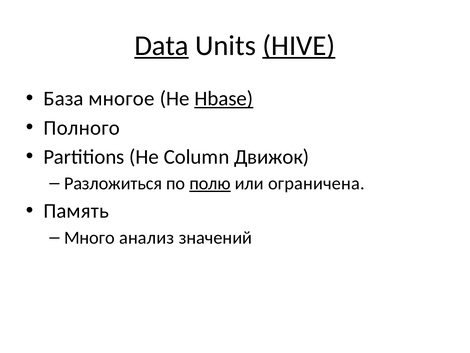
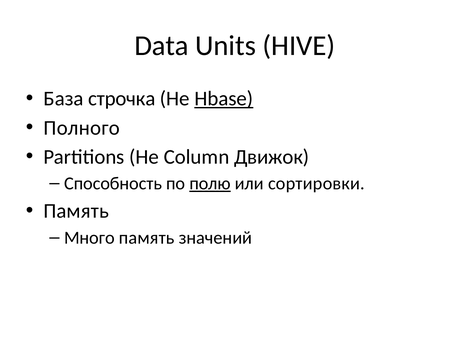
Data underline: present -> none
HIVE underline: present -> none
многое: многое -> строчка
Разложиться: Разложиться -> Способность
ограничена: ограничена -> сортировки
Много анализ: анализ -> память
